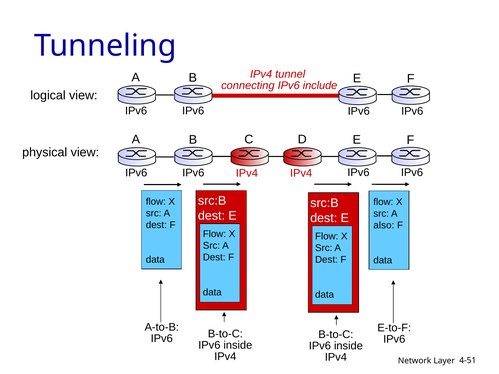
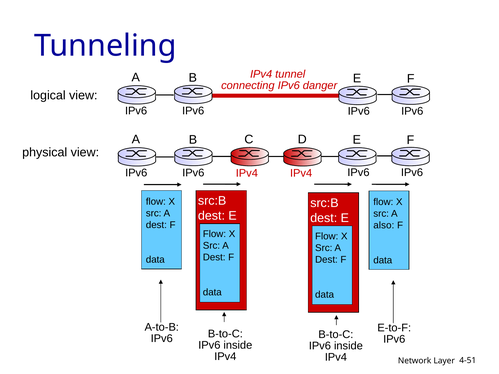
include: include -> danger
